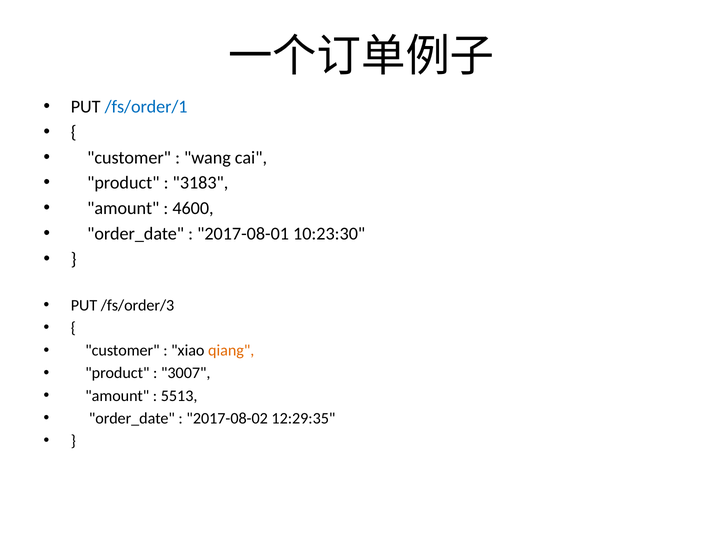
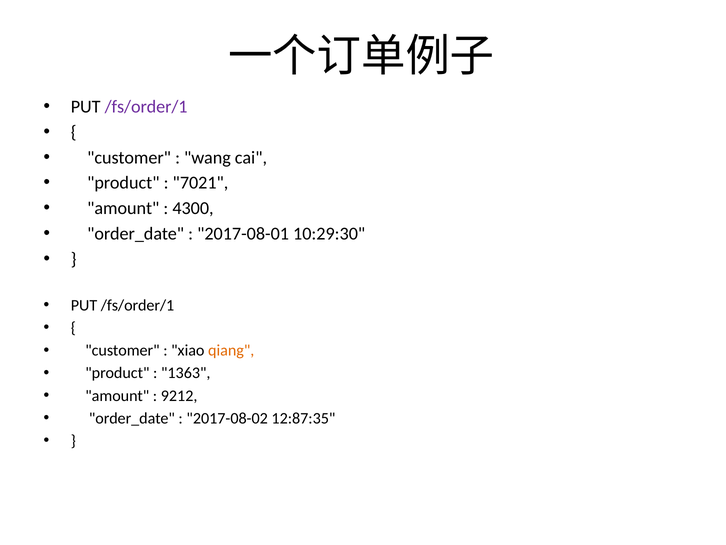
/fs/order/1 at (146, 107) colour: blue -> purple
3183: 3183 -> 7021
4600: 4600 -> 4300
10:23:30: 10:23:30 -> 10:29:30
/fs/order/3 at (138, 305): /fs/order/3 -> /fs/order/1
3007: 3007 -> 1363
5513: 5513 -> 9212
12:29:35: 12:29:35 -> 12:87:35
